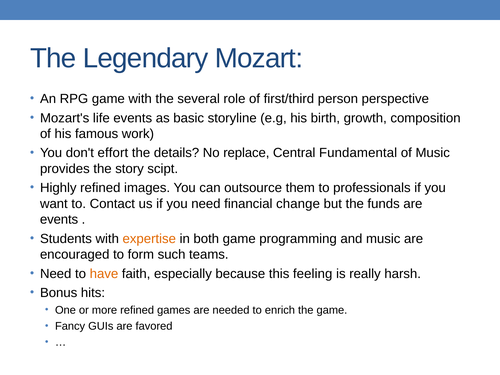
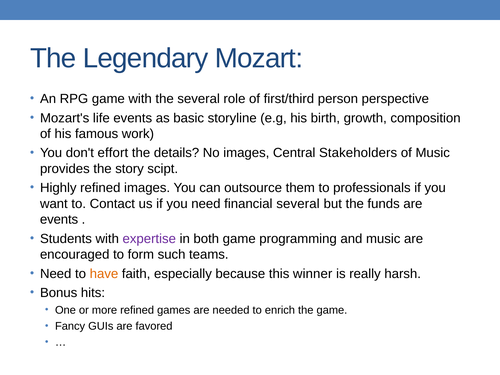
No replace: replace -> images
Fundamental: Fundamental -> Stakeholders
financial change: change -> several
expertise colour: orange -> purple
feeling: feeling -> winner
